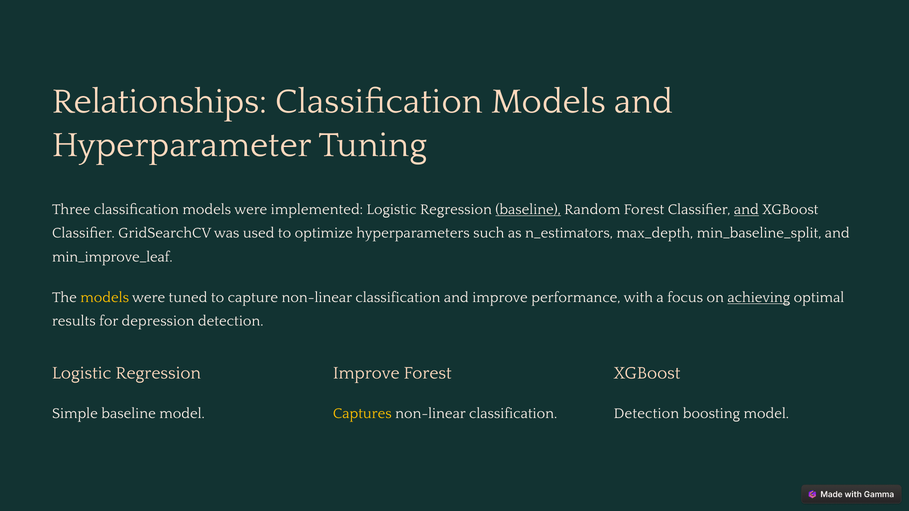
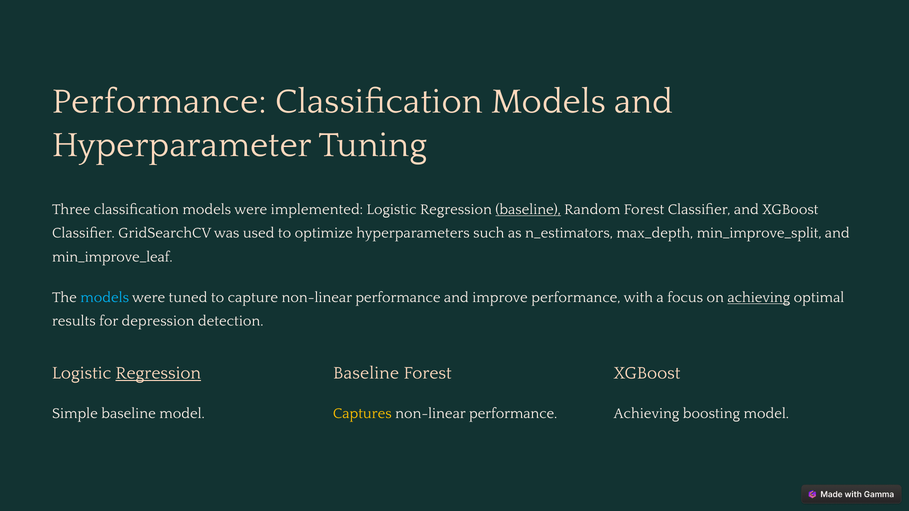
Relationships at (160, 101): Relationships -> Performance
and at (746, 210) underline: present -> none
min_baseline_split: min_baseline_split -> min_improve_split
models at (105, 298) colour: yellow -> light blue
capture non-linear classification: classification -> performance
Regression at (158, 373) underline: none -> present
Improve at (366, 373): Improve -> Baseline
classification at (513, 414): classification -> performance
Detection at (646, 414): Detection -> Achieving
